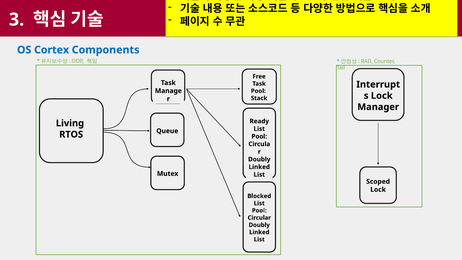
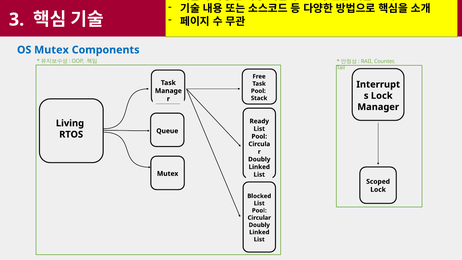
OS Cortex: Cortex -> Mutex
